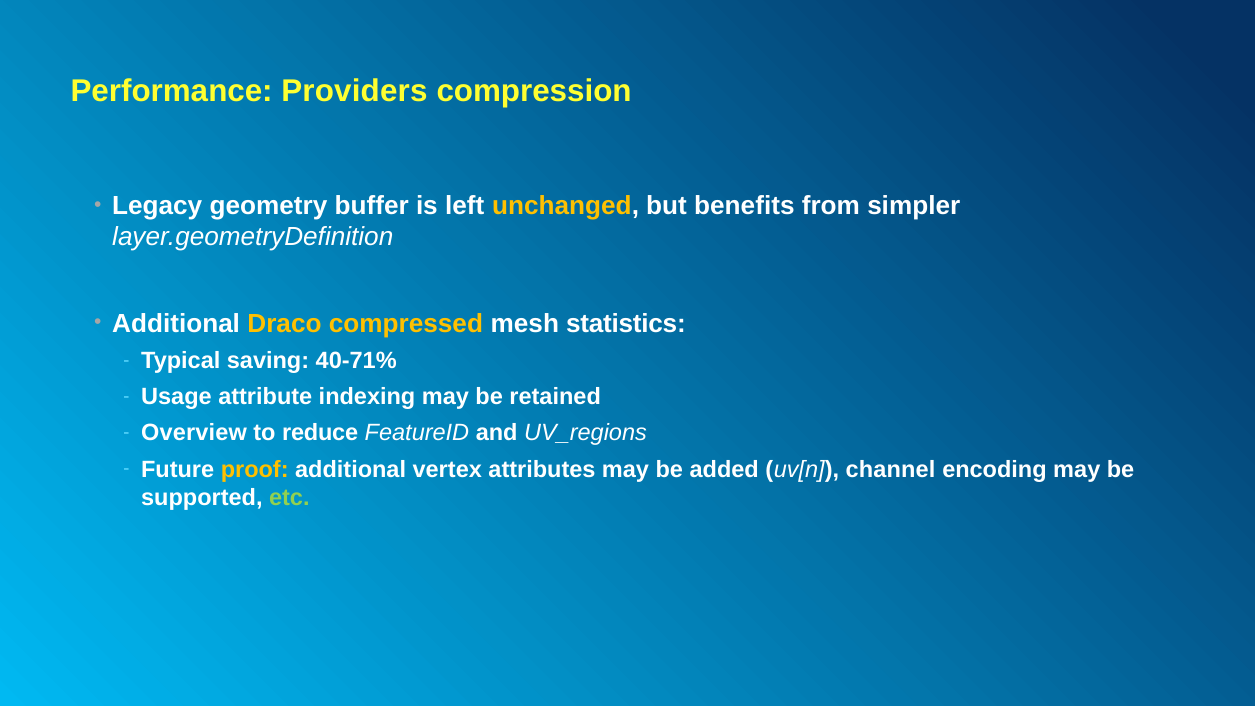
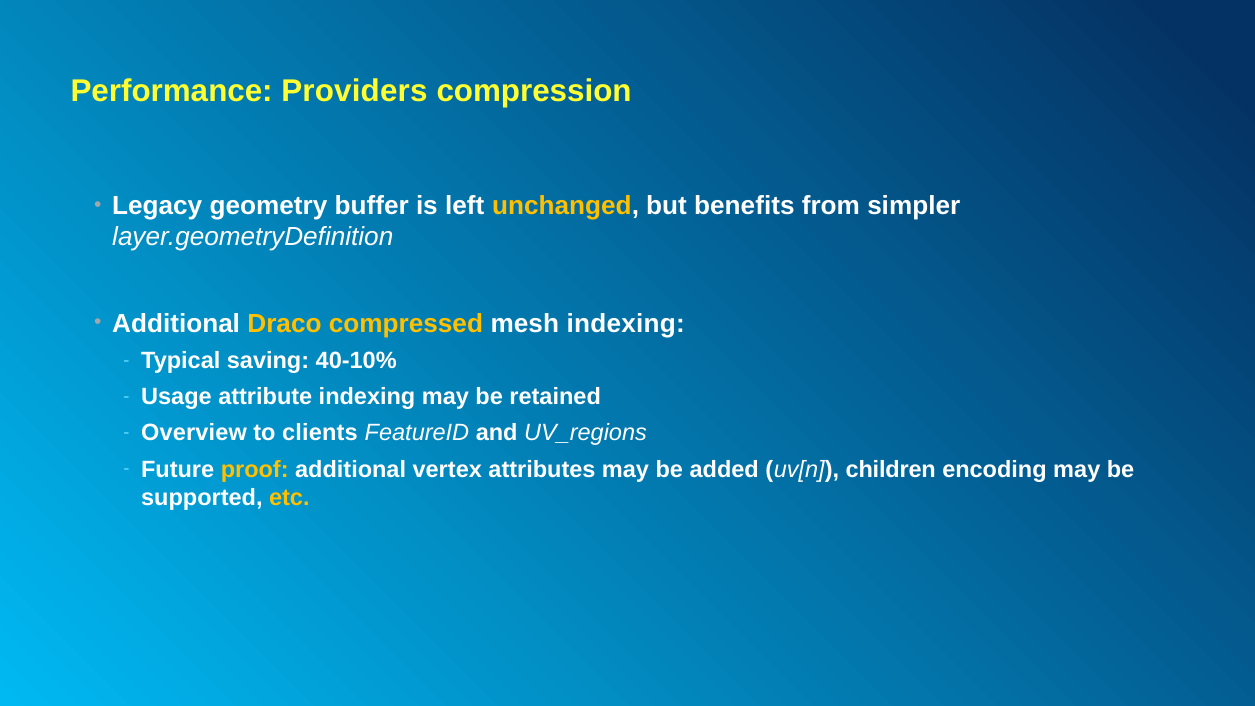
mesh statistics: statistics -> indexing
40-71%: 40-71% -> 40-10%
reduce: reduce -> clients
channel: channel -> children
etc colour: light green -> yellow
